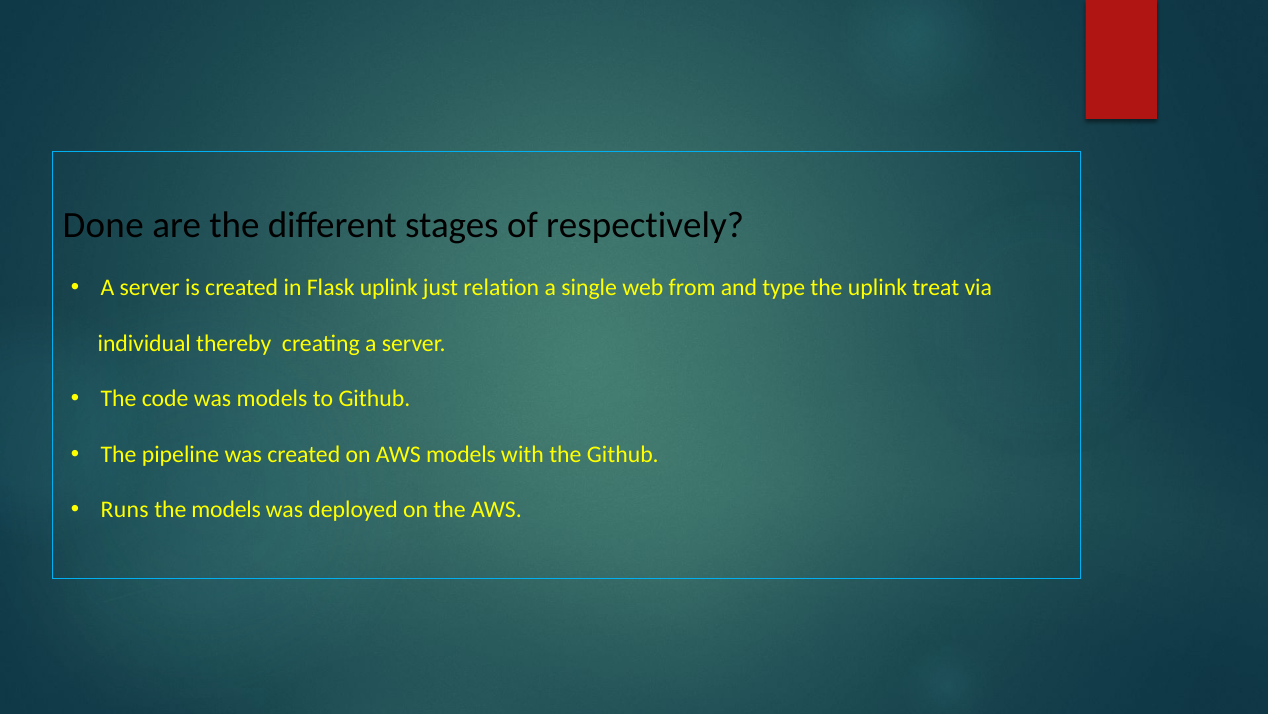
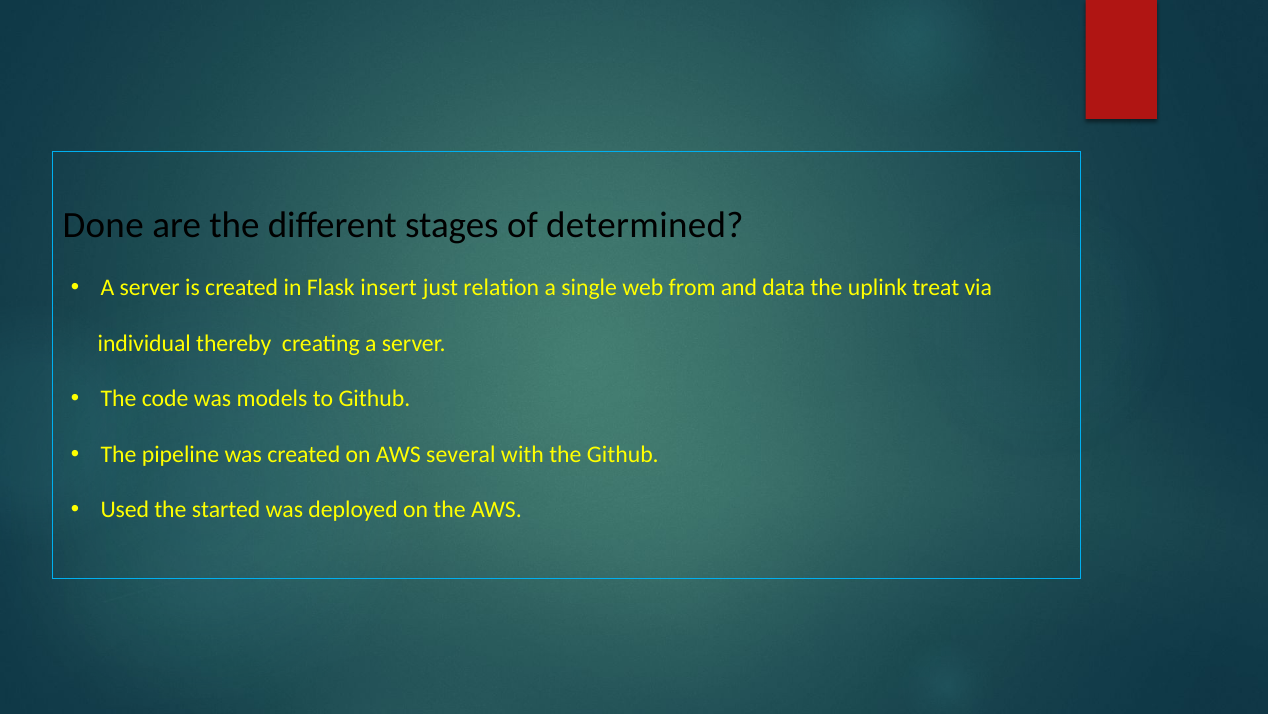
respectively: respectively -> determined
Flask uplink: uplink -> insert
type: type -> data
AWS models: models -> several
Runs: Runs -> Used
the models: models -> started
